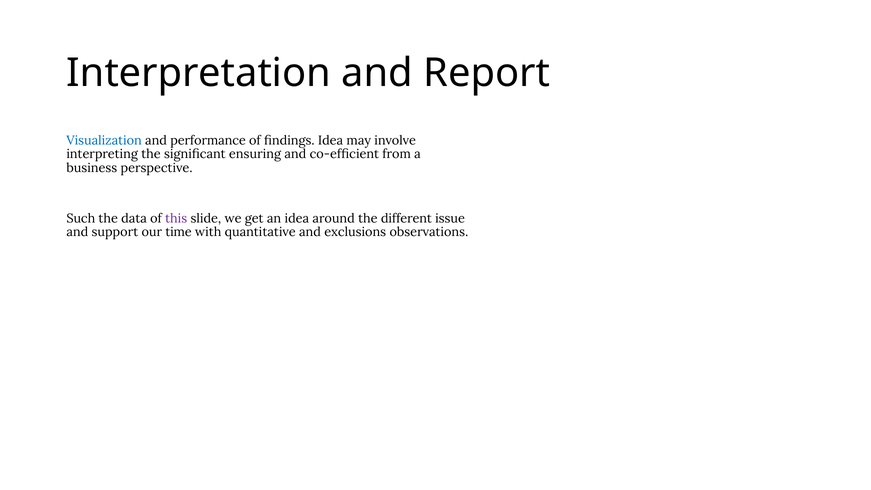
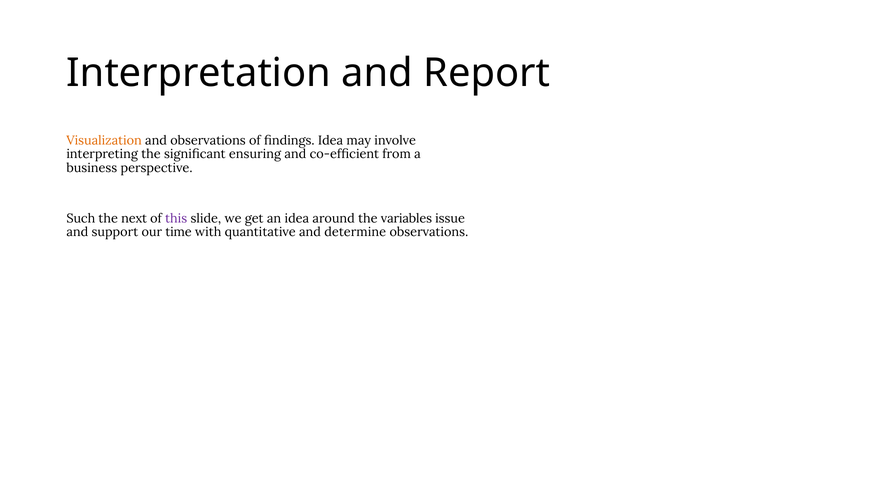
Visualization colour: blue -> orange
and performance: performance -> observations
data: data -> next
different: different -> variables
exclusions: exclusions -> determine
